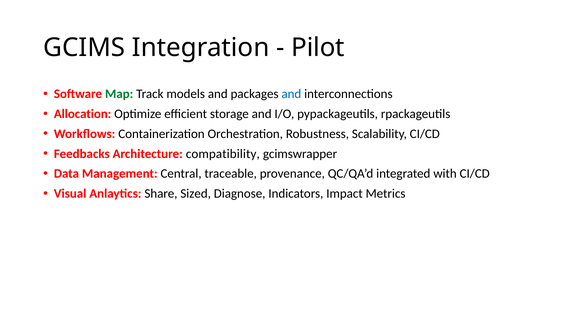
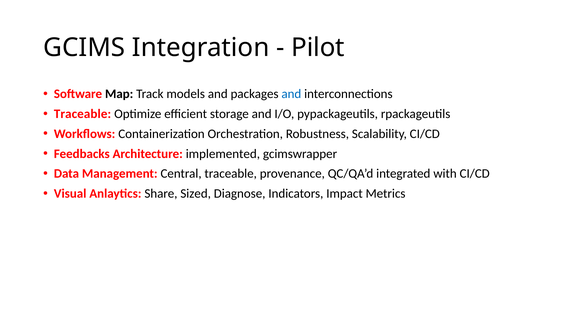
Map colour: green -> black
Allocation at (83, 114): Allocation -> Traceable
compatibility: compatibility -> implemented
